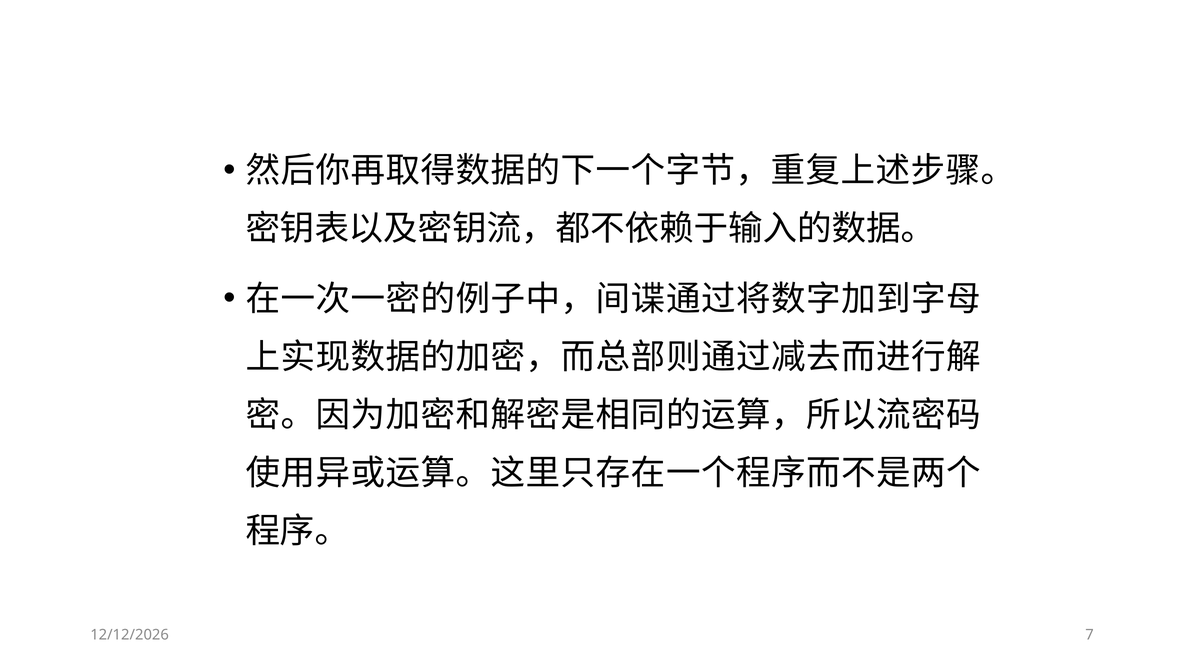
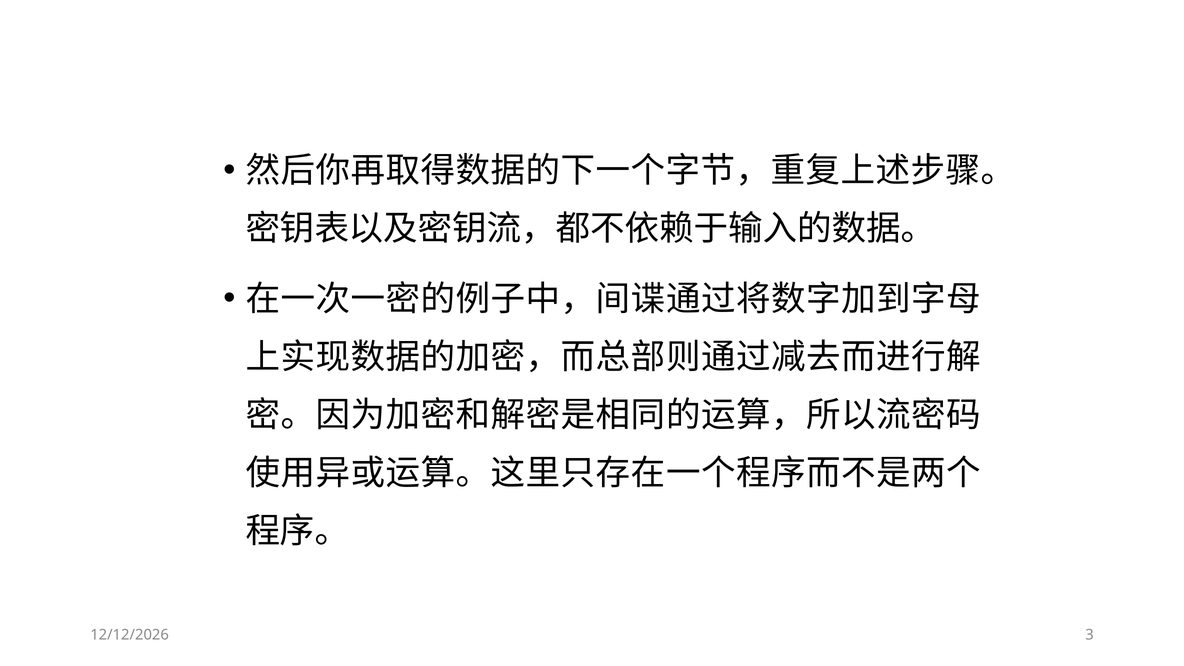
7: 7 -> 3
